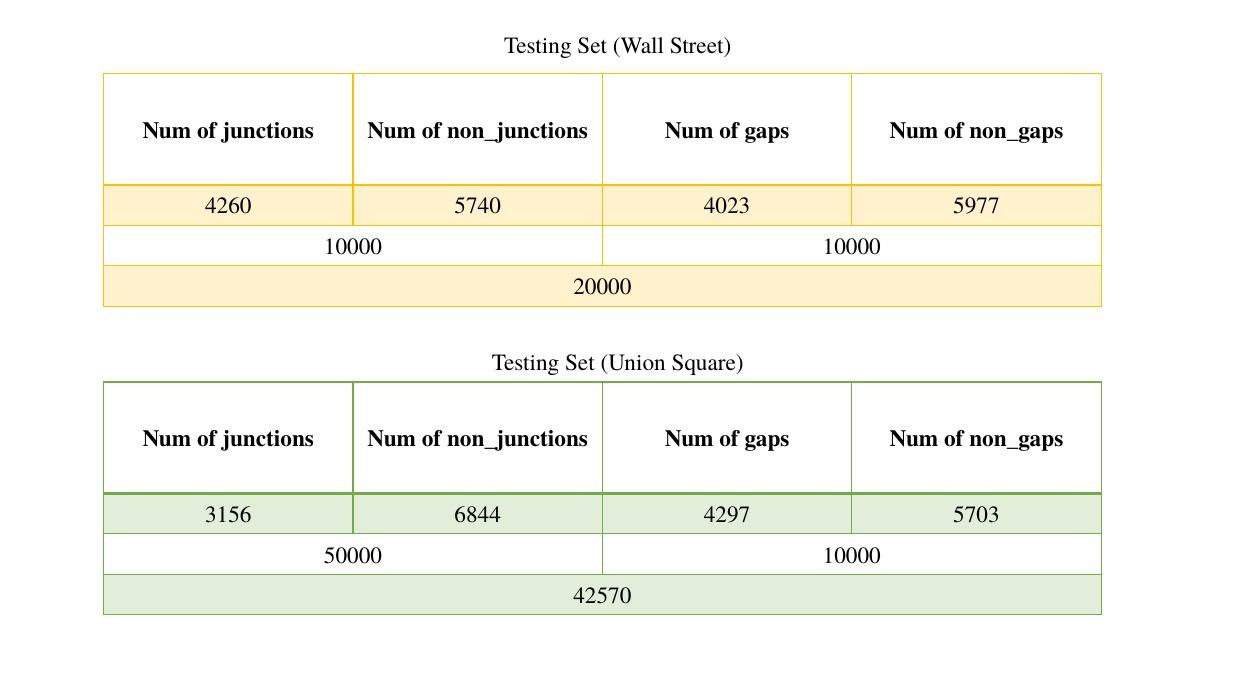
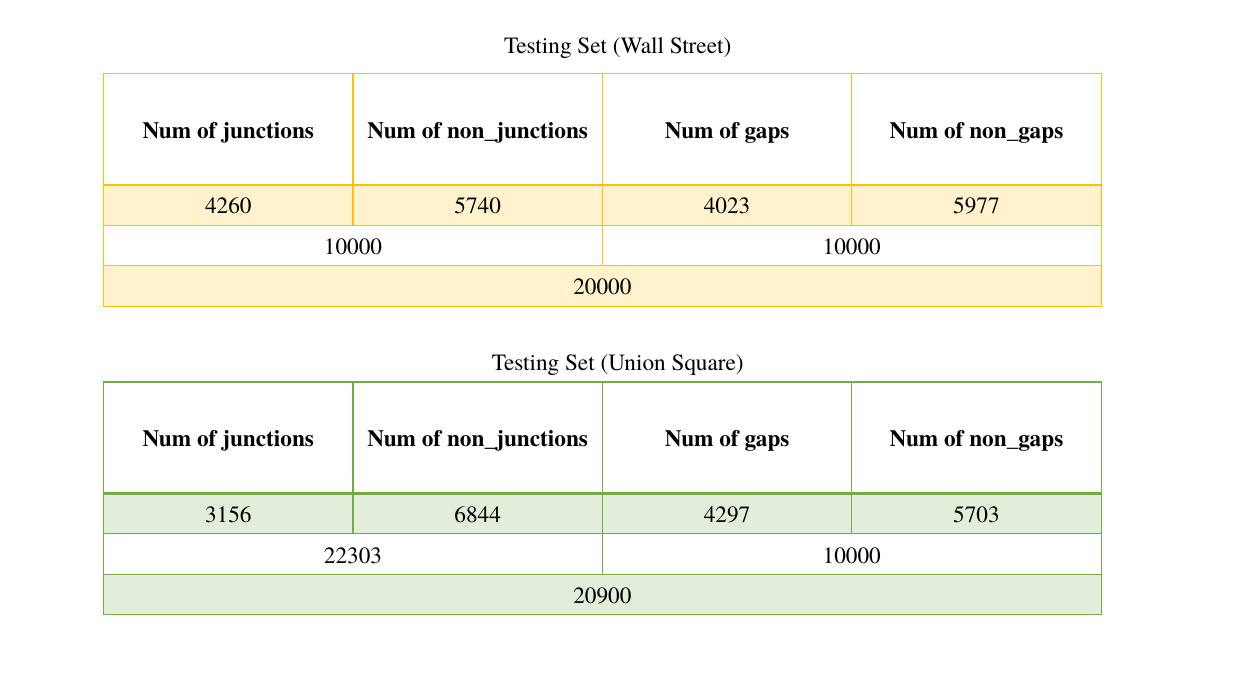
50000: 50000 -> 22303
42570: 42570 -> 20900
